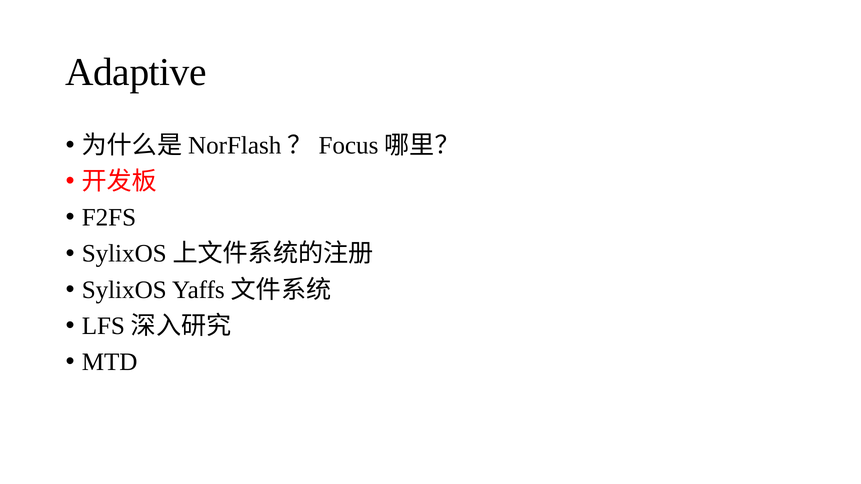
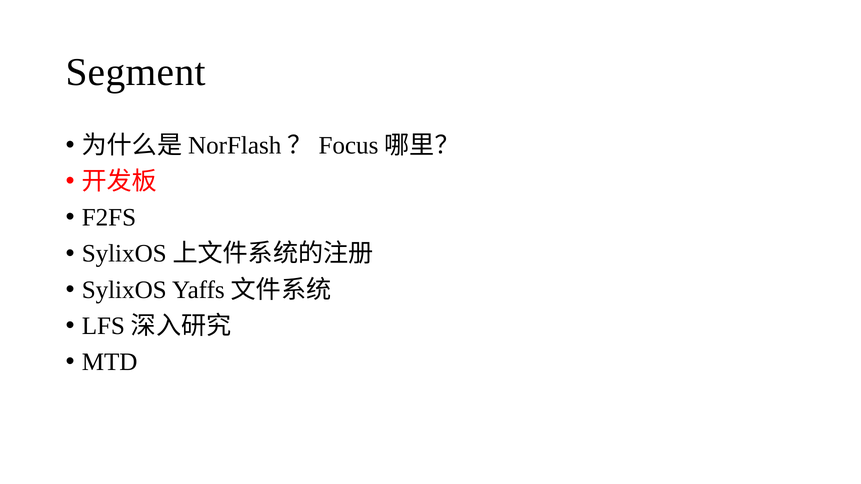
Adaptive: Adaptive -> Segment
